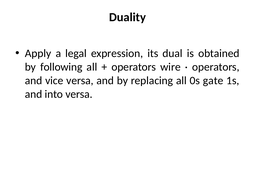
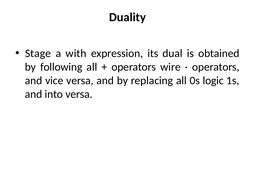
Apply: Apply -> Stage
legal: legal -> with
gate: gate -> logic
